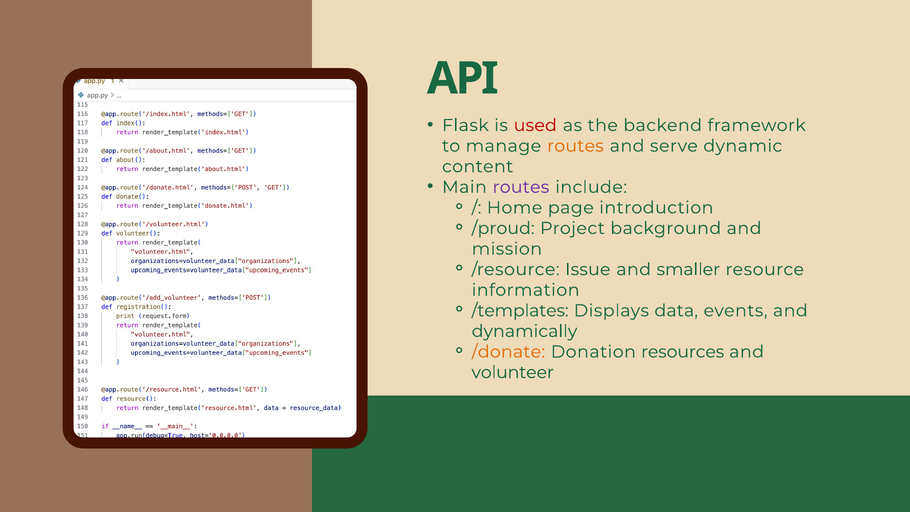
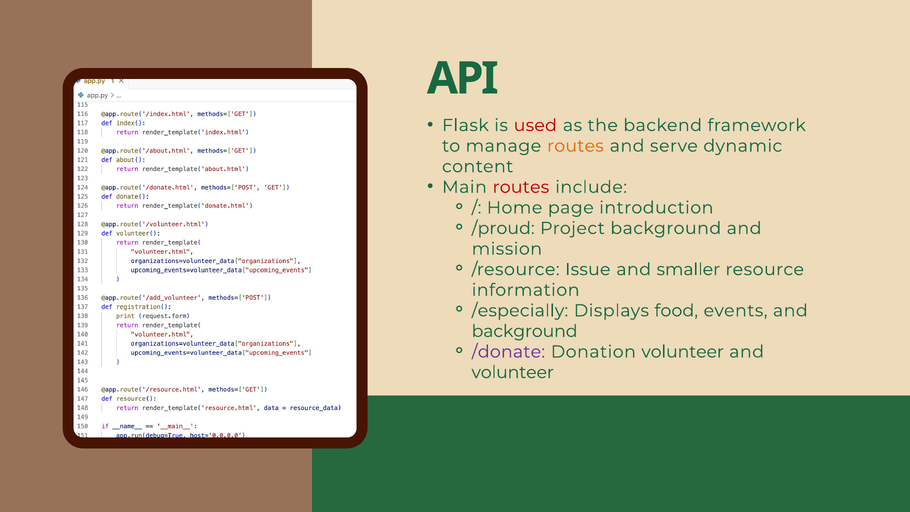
routes at (521, 187) colour: purple -> red
/templates: /templates -> /especially
data: data -> food
dynamically at (524, 331): dynamically -> background
/donate colour: orange -> purple
Donation resources: resources -> volunteer
